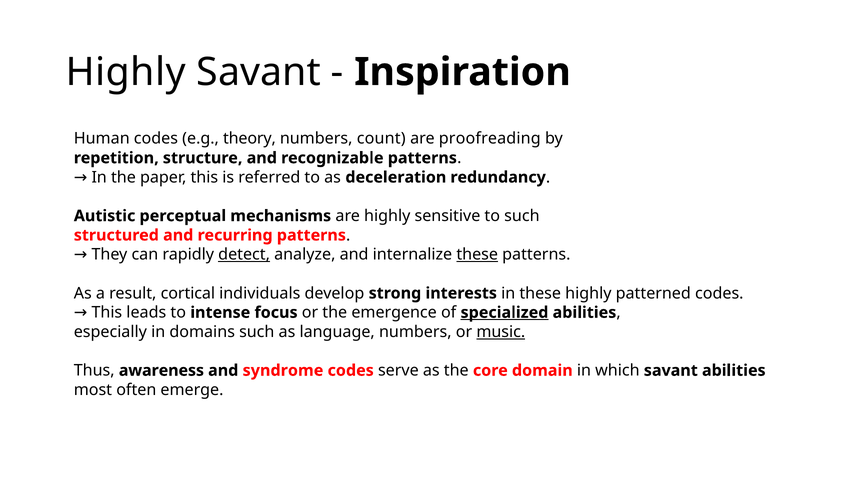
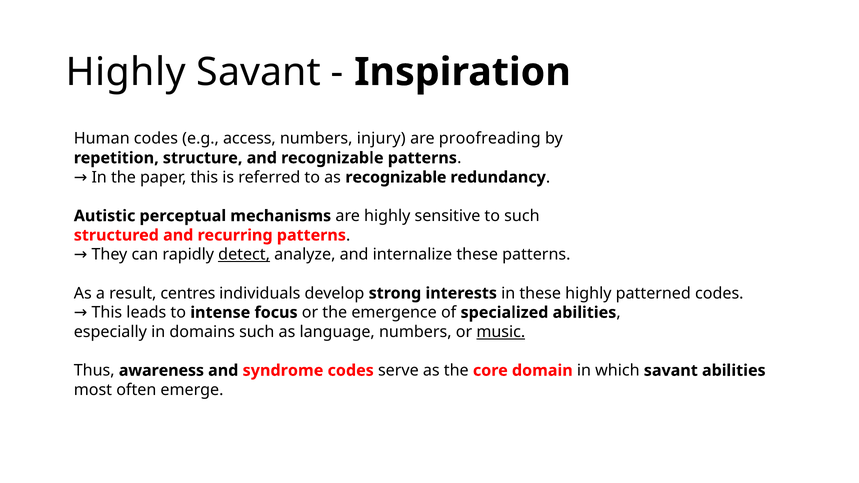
theory: theory -> access
count: count -> injury
deceleration at (396, 177): deceleration -> recognizable
these at (477, 255) underline: present -> none
cortical: cortical -> centres
specialized underline: present -> none
